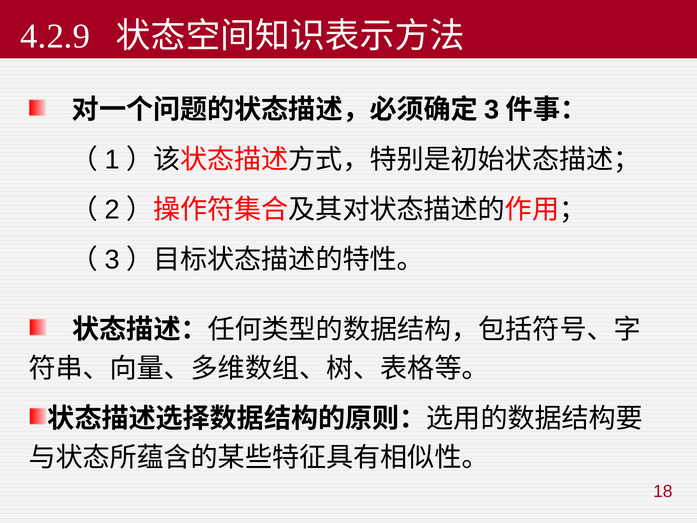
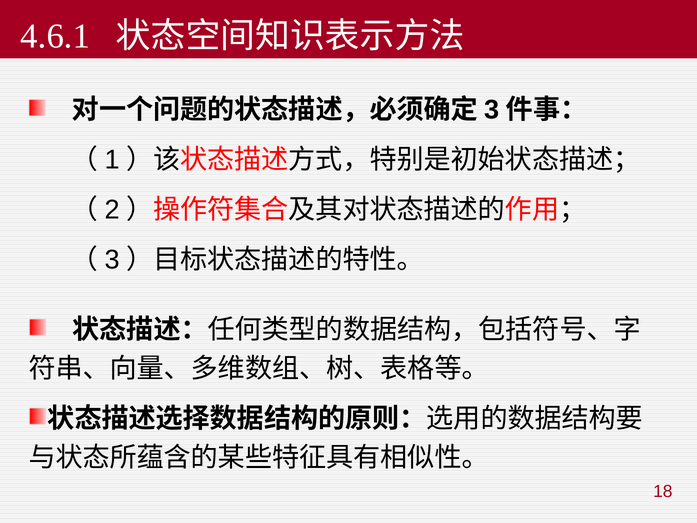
4.2.9: 4.2.9 -> 4.6.1
